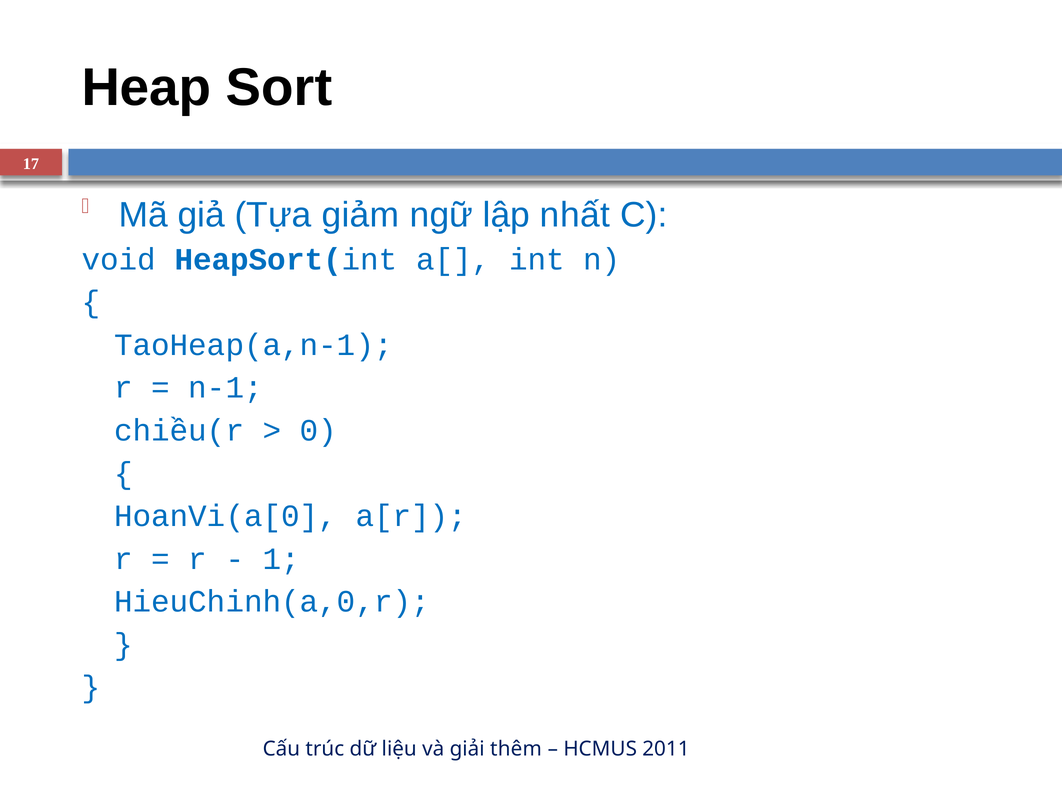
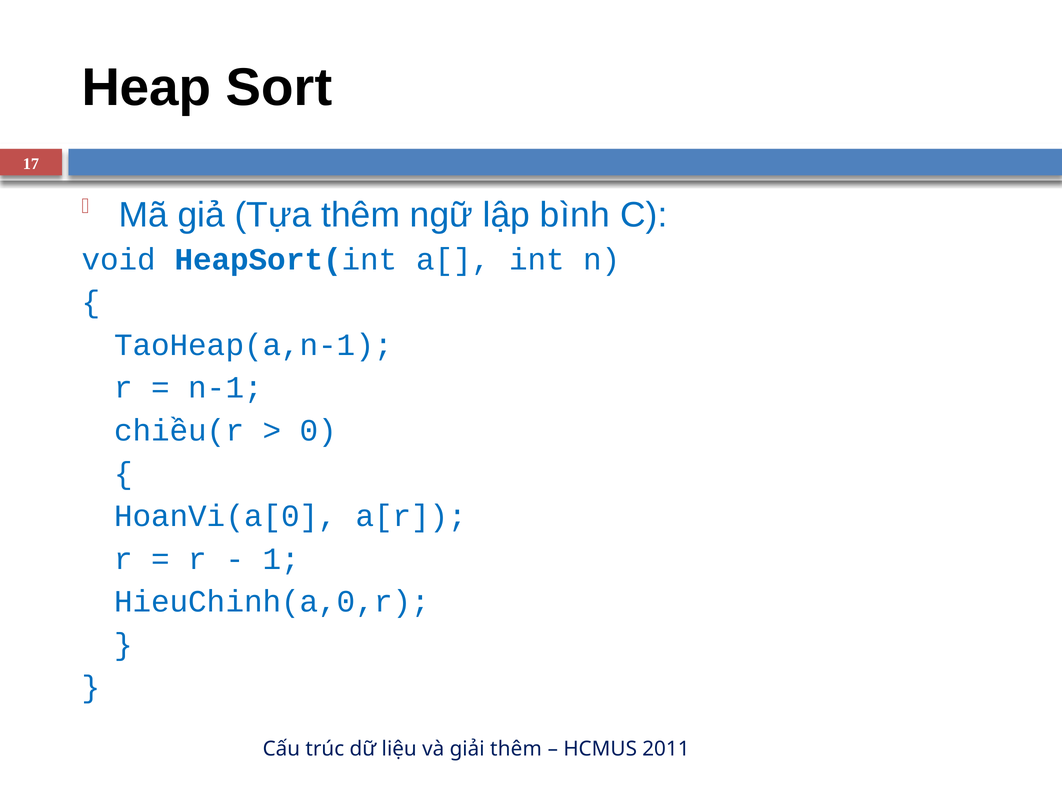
Tựa giảm: giảm -> thêm
nhất: nhất -> bình
